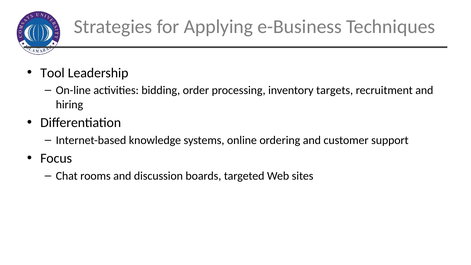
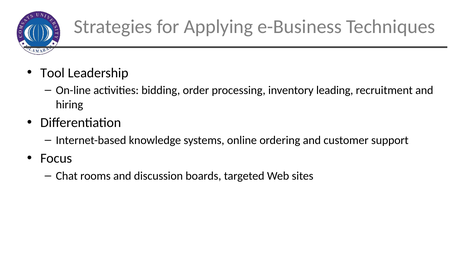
targets: targets -> leading
